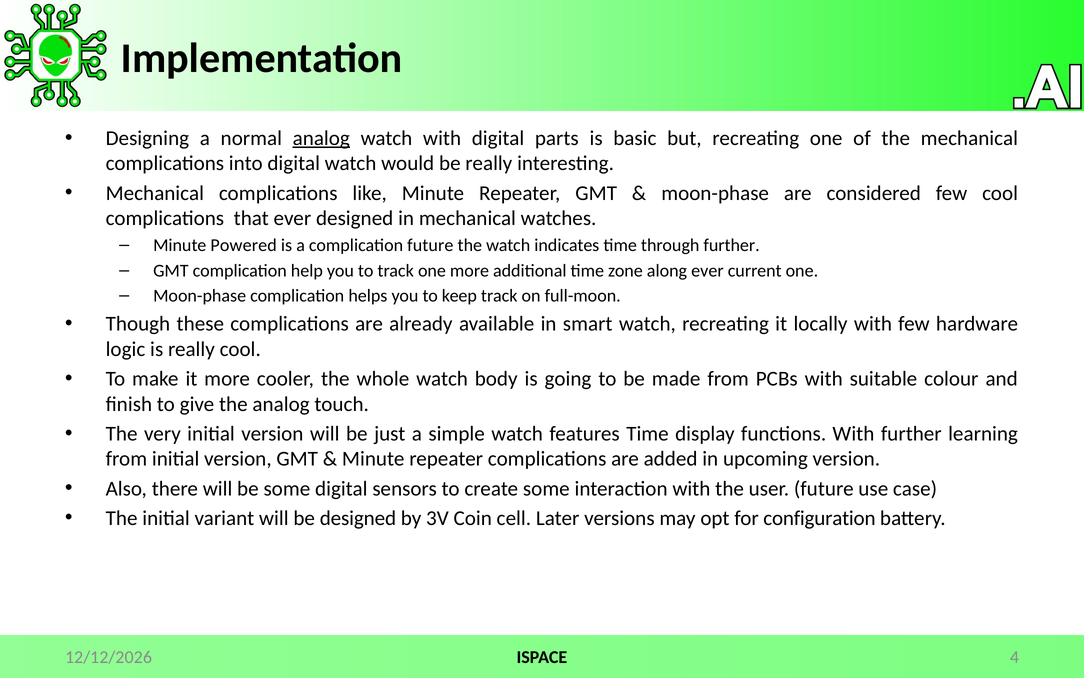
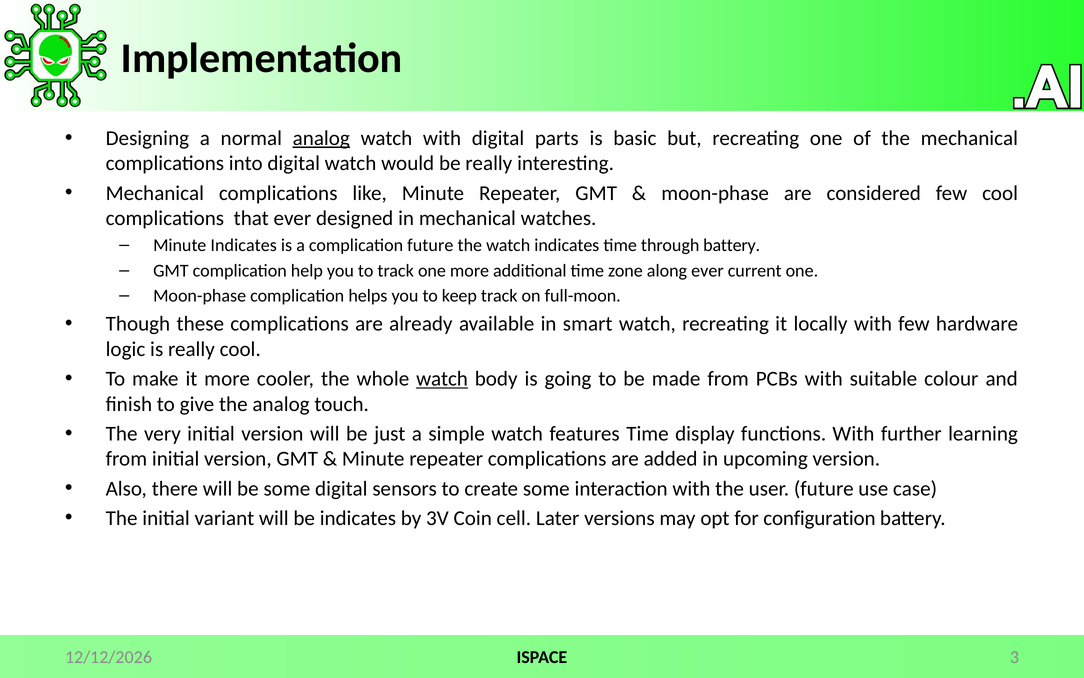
Minute Powered: Powered -> Indicates
through further: further -> battery
watch at (442, 379) underline: none -> present
be designed: designed -> indicates
4: 4 -> 3
